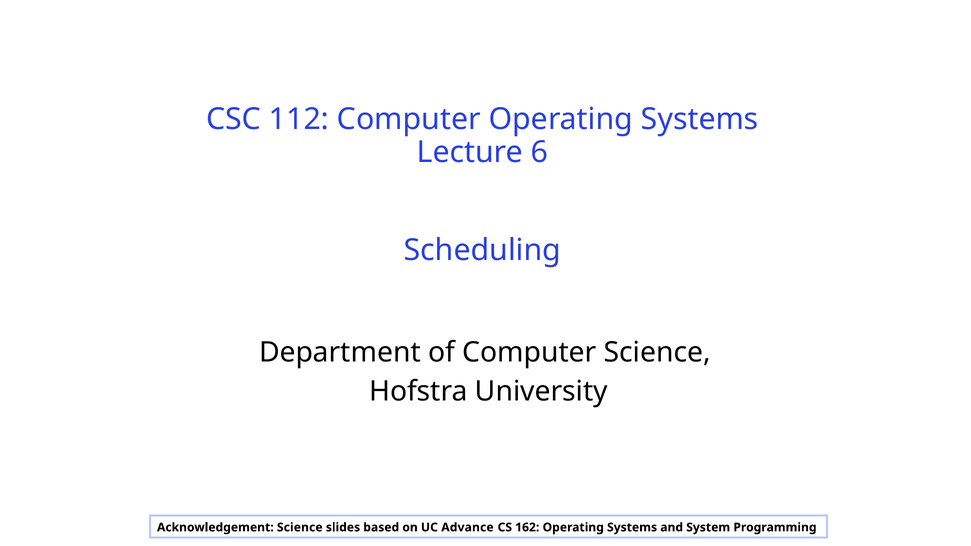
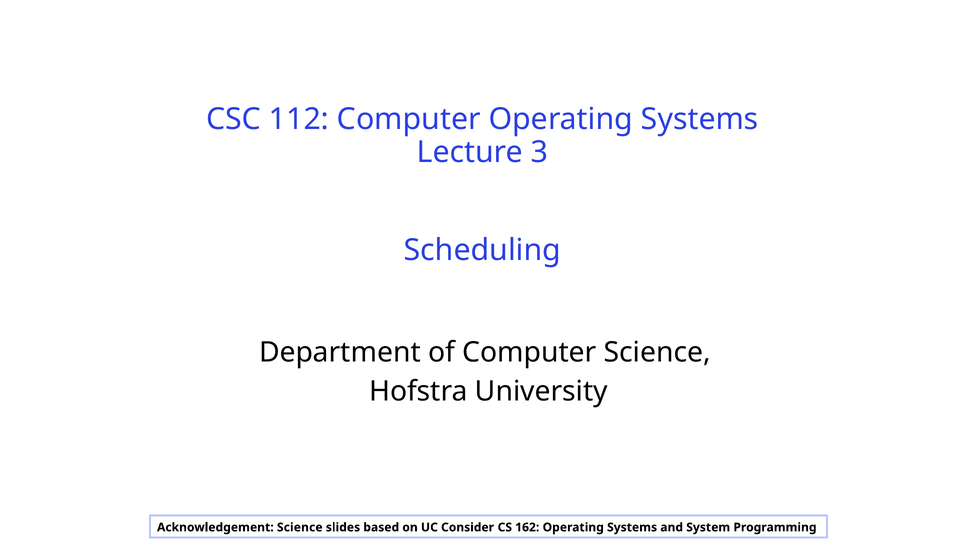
6: 6 -> 3
Advance: Advance -> Consider
